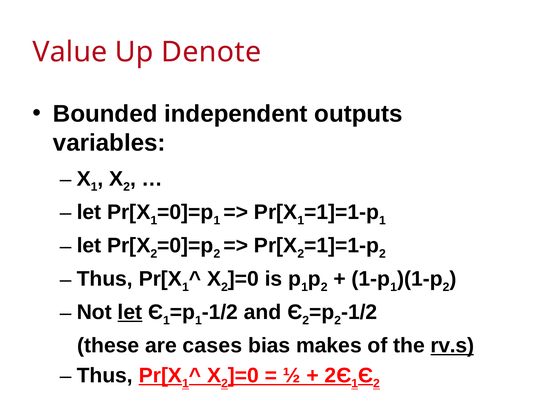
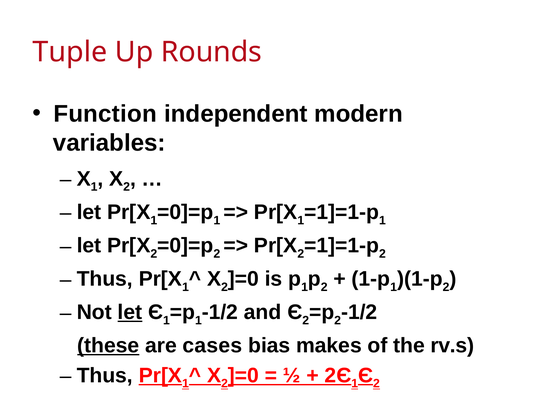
Value: Value -> Tuple
Denote: Denote -> Rounds
Bounded: Bounded -> Function
outputs: outputs -> modern
these underline: none -> present
rv.s underline: present -> none
